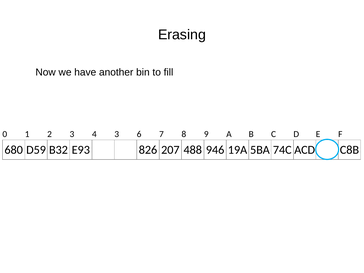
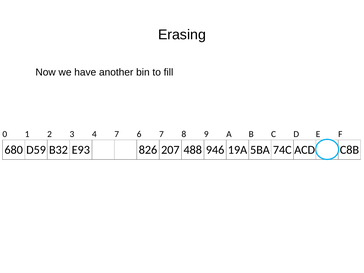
4 3: 3 -> 7
